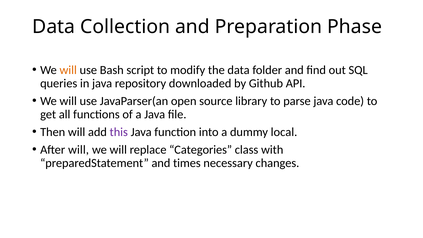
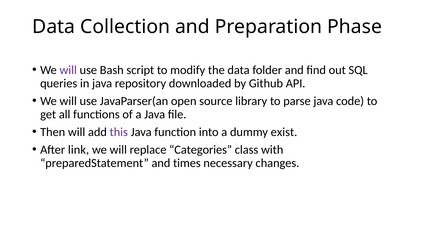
will at (68, 70) colour: orange -> purple
local: local -> exist
After will: will -> link
